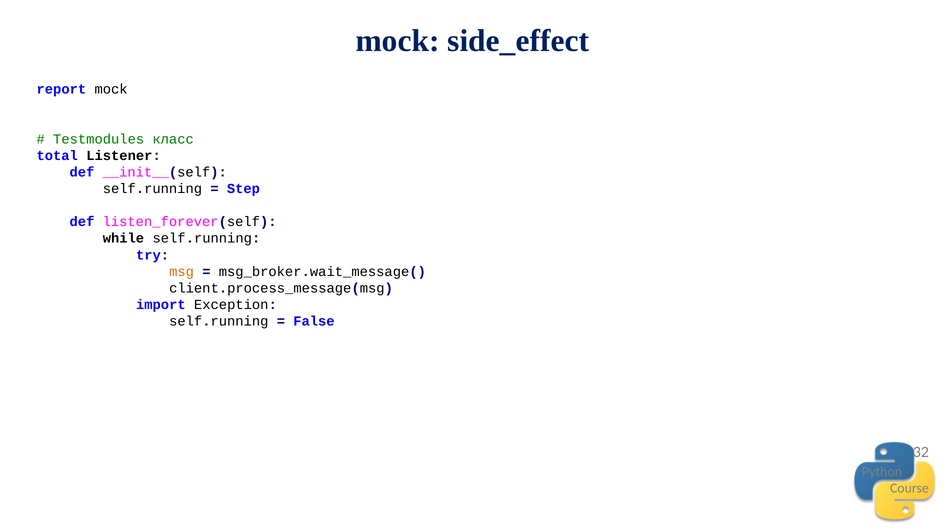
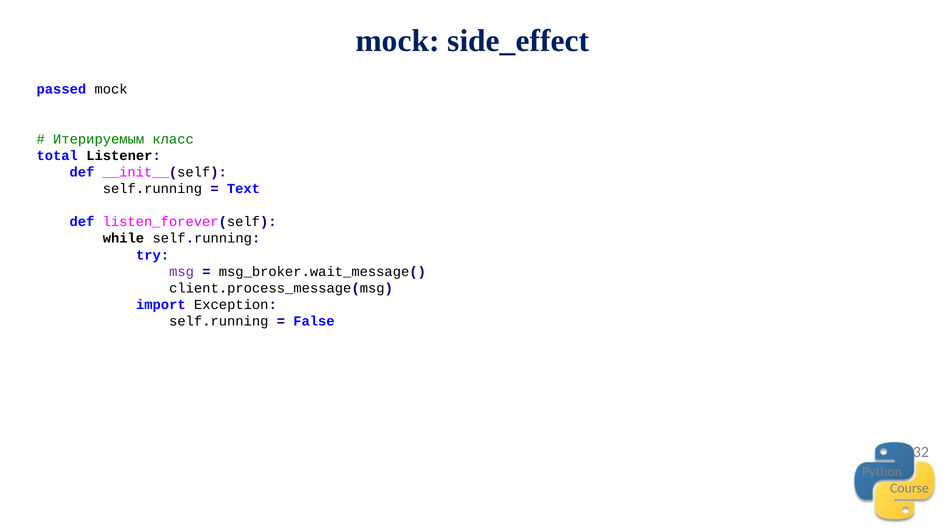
report: report -> passed
Testmodules: Testmodules -> Итерируемым
Step: Step -> Text
msg colour: orange -> purple
